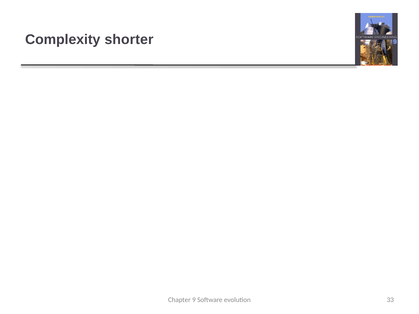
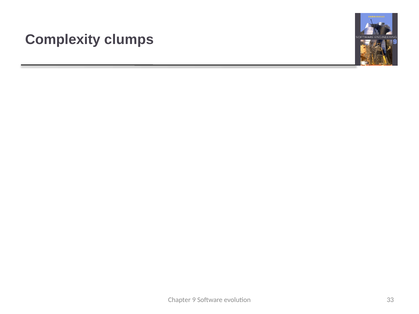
shorter: shorter -> clumps
